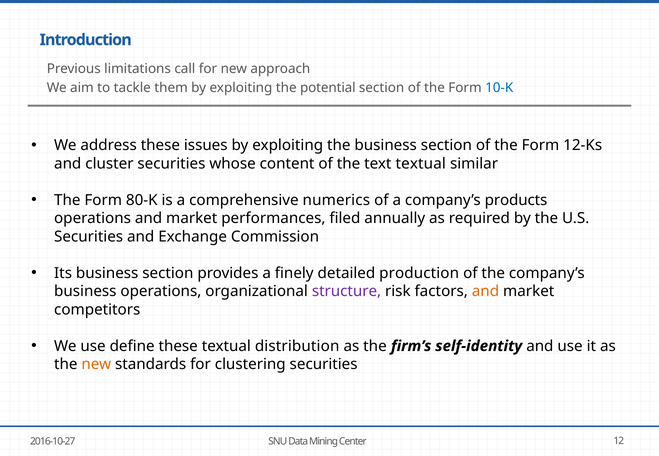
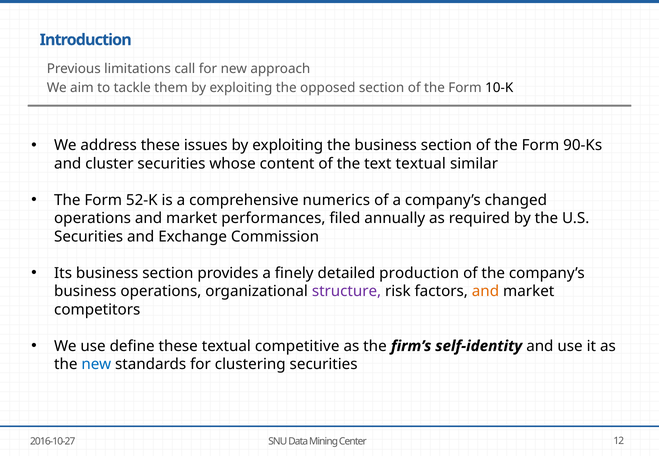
potential: potential -> opposed
10-K colour: blue -> black
12-Ks: 12-Ks -> 90-Ks
80-K: 80-K -> 52-K
products: products -> changed
distribution: distribution -> competitive
new at (96, 364) colour: orange -> blue
